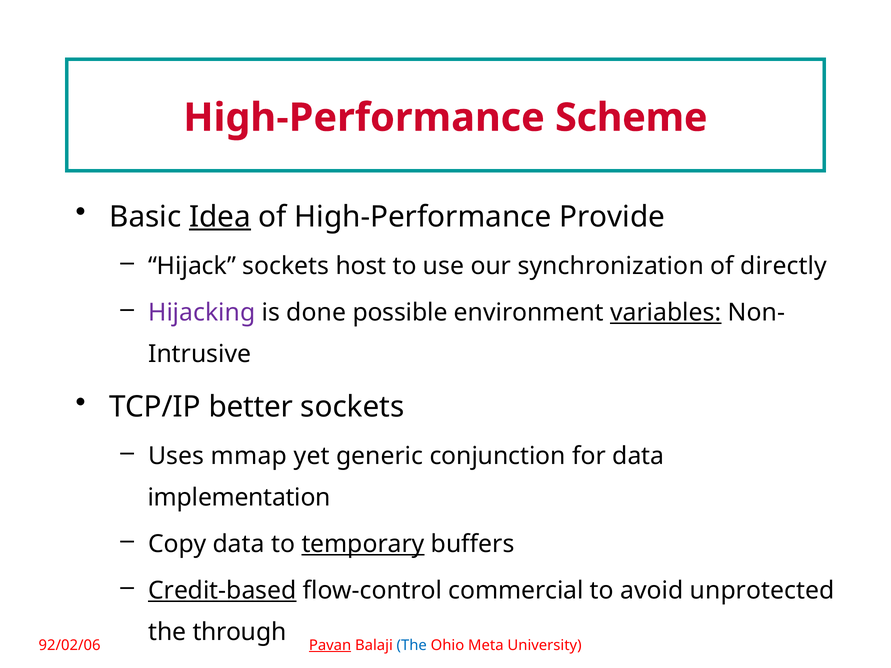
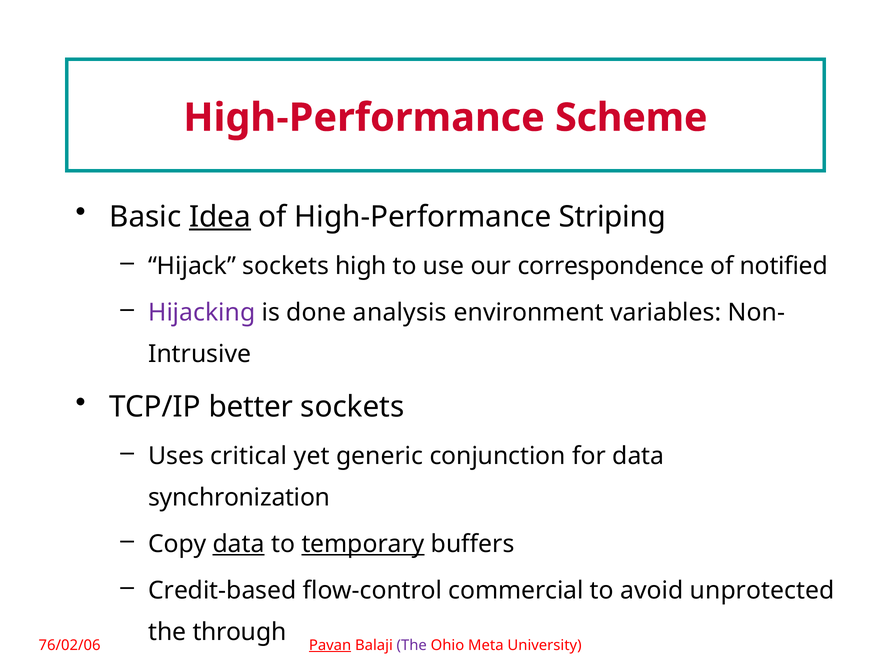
Provide: Provide -> Striping
host: host -> high
synchronization: synchronization -> correspondence
directly: directly -> notified
possible: possible -> analysis
variables underline: present -> none
mmap: mmap -> critical
implementation: implementation -> synchronization
data at (239, 544) underline: none -> present
Credit-based underline: present -> none
92/02/06: 92/02/06 -> 76/02/06
The at (412, 646) colour: blue -> purple
